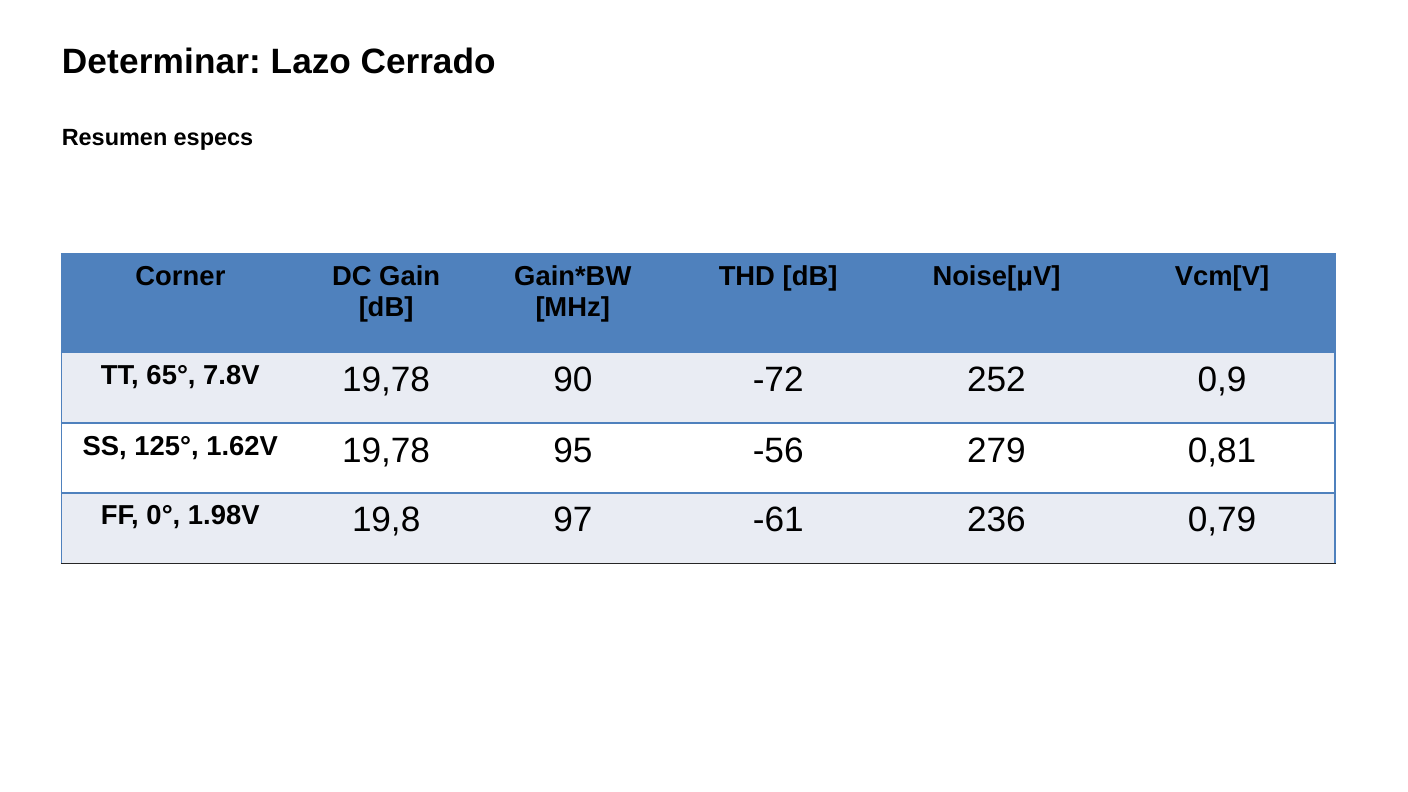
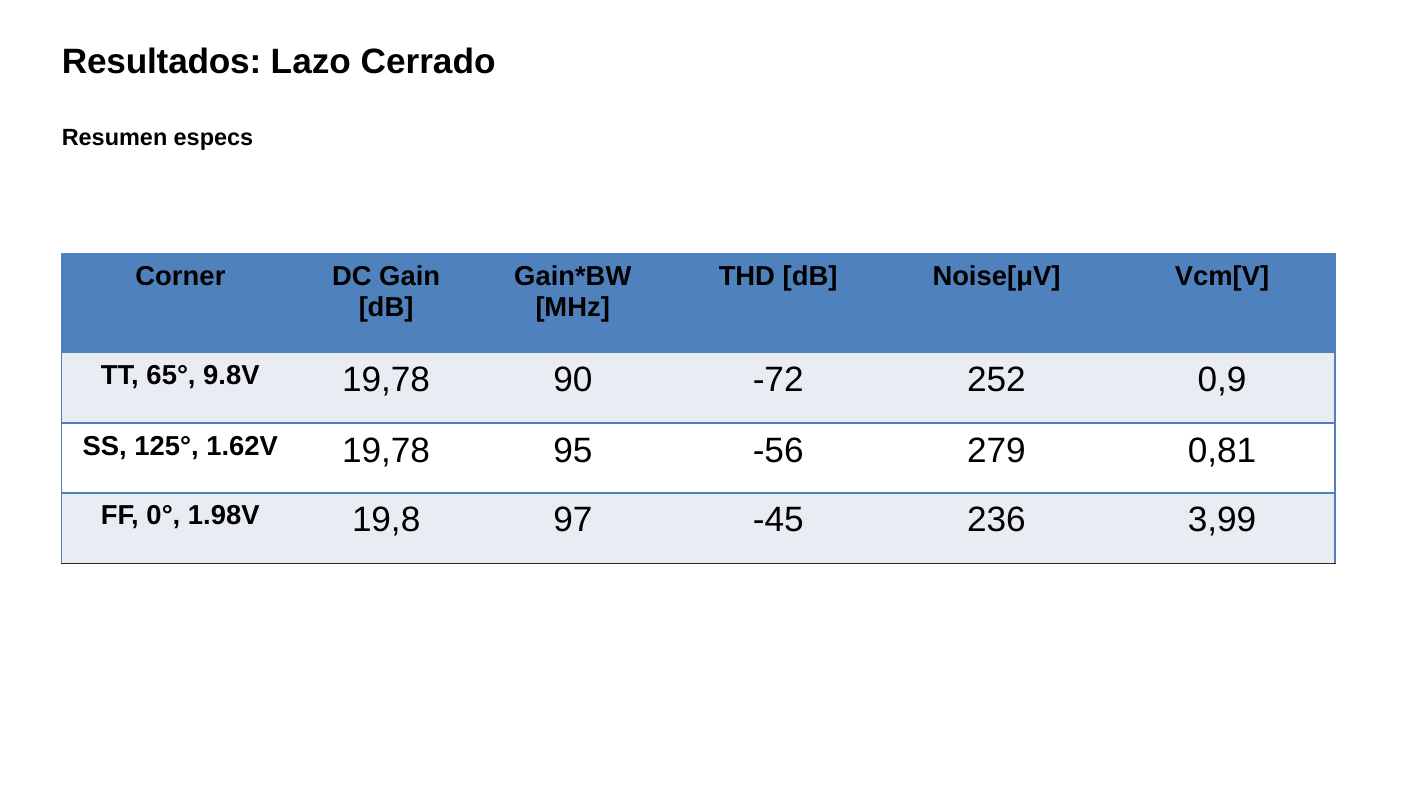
Determinar: Determinar -> Resultados
7.8V: 7.8V -> 9.8V
-61: -61 -> -45
0,79: 0,79 -> 3,99
